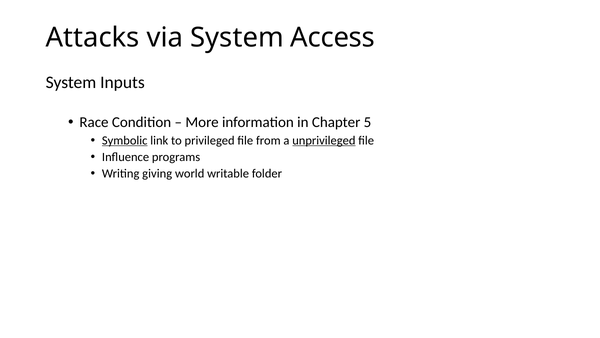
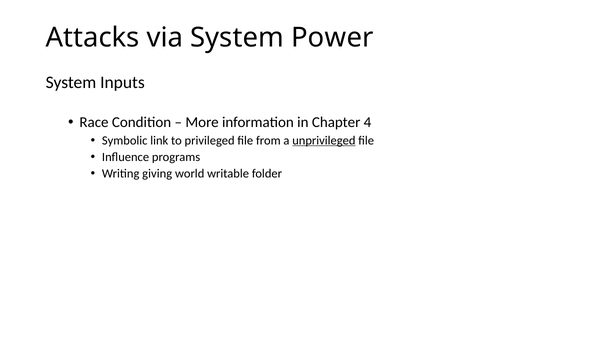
Access: Access -> Power
5: 5 -> 4
Symbolic underline: present -> none
